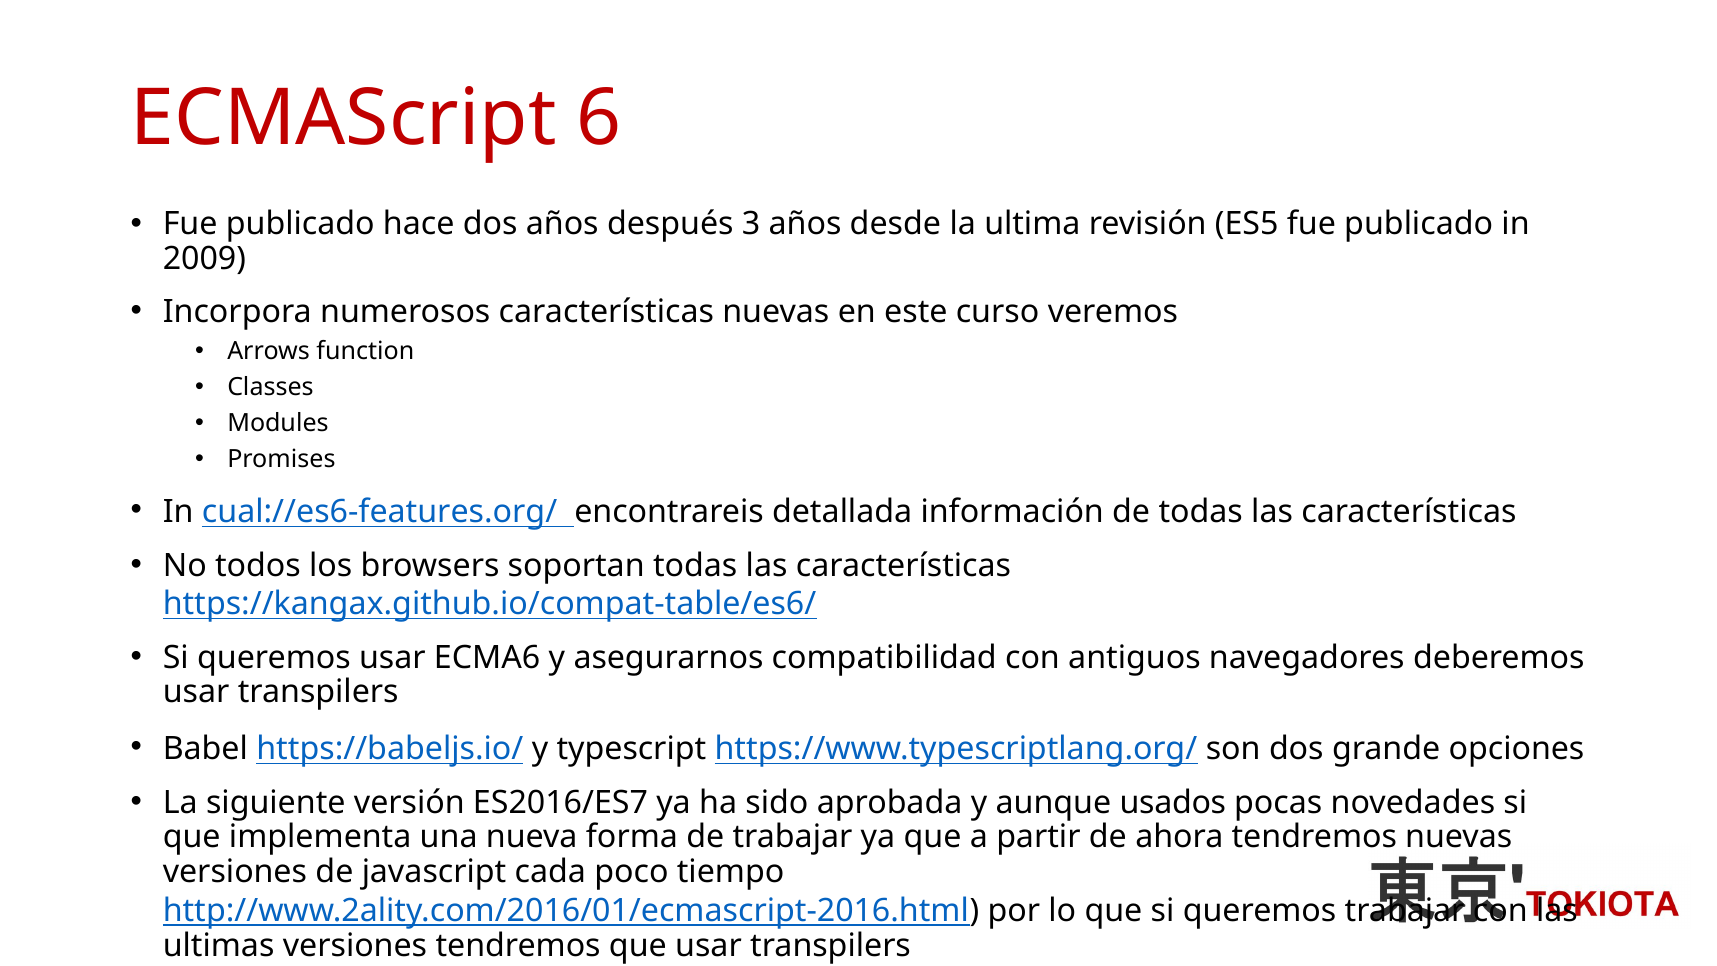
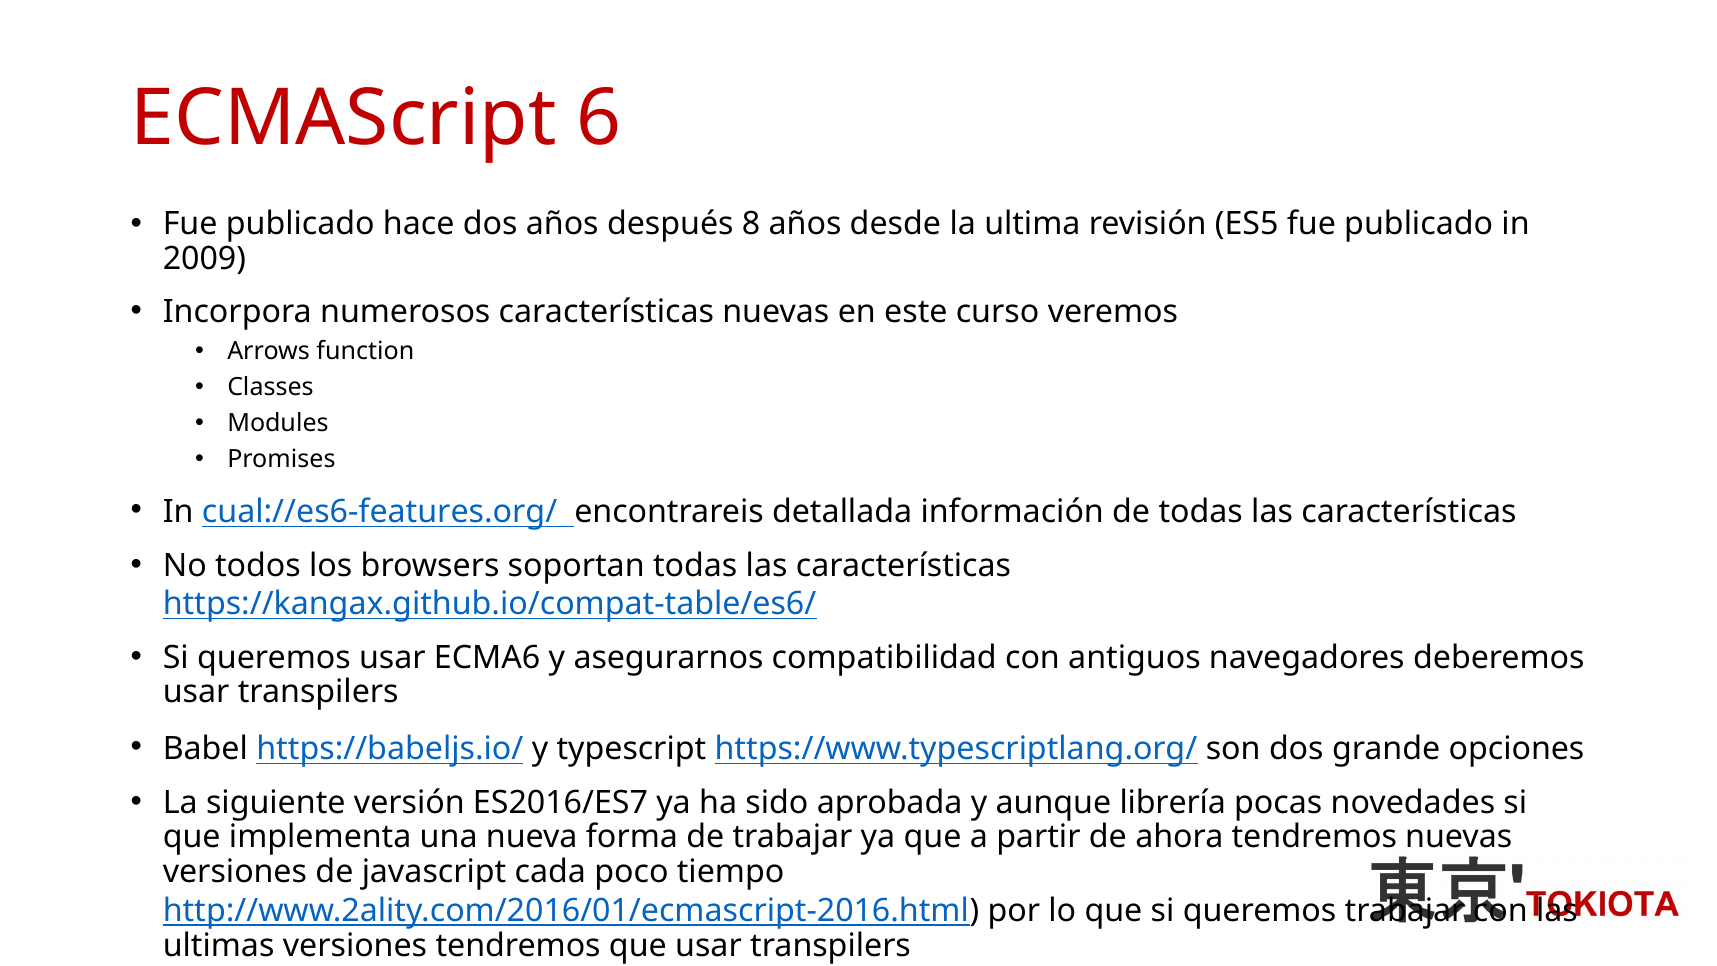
3: 3 -> 8
usados: usados -> librería
